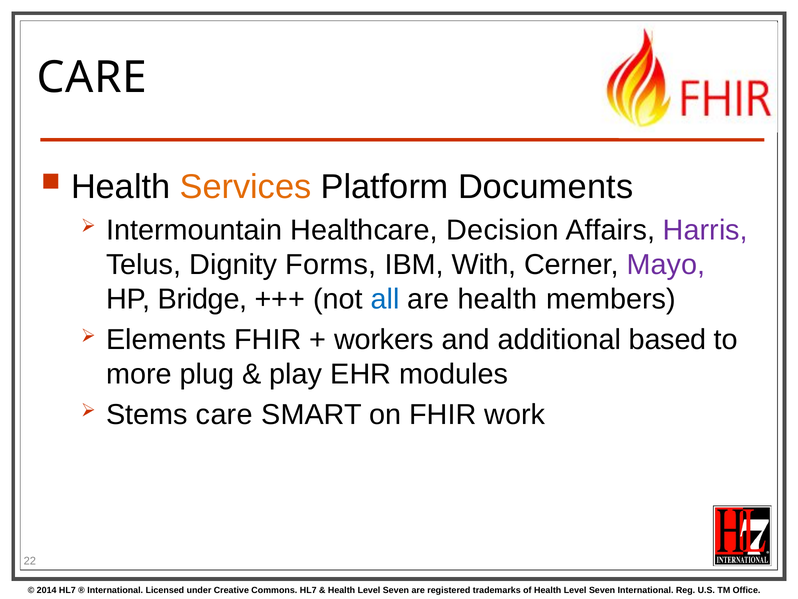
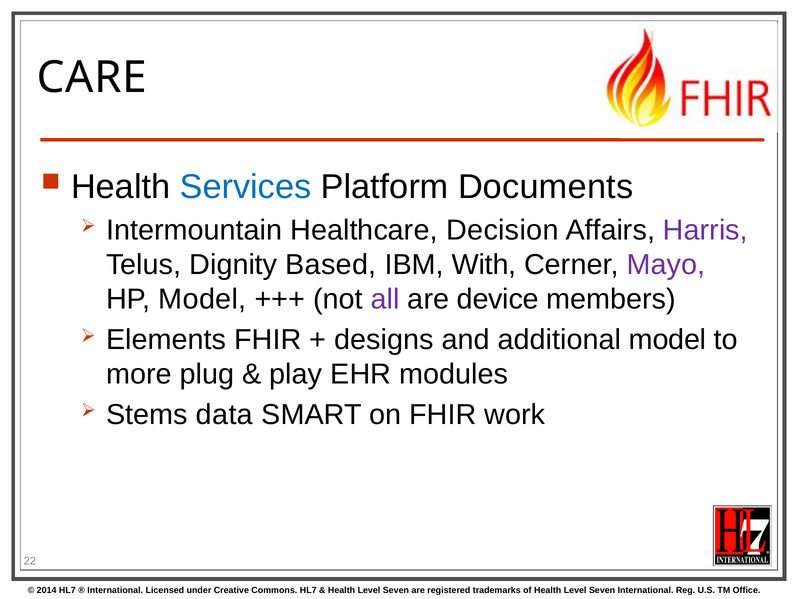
Services colour: orange -> blue
Forms: Forms -> Based
HP Bridge: Bridge -> Model
all colour: blue -> purple
are health: health -> device
workers: workers -> designs
additional based: based -> model
Stems care: care -> data
